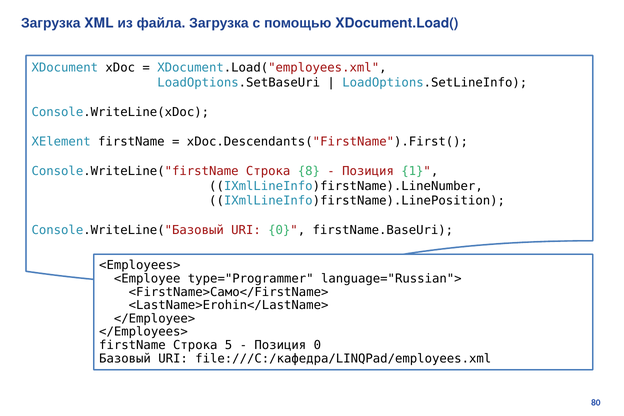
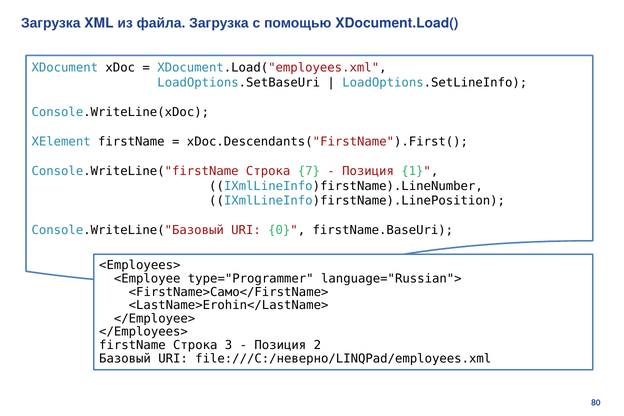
8: 8 -> 7
5: 5 -> 3
Позиция 0: 0 -> 2
file:///C:/кафедра/LINQPad/employees.xml: file:///C:/кафедра/LINQPad/employees.xml -> file:///C:/неверно/LINQPad/employees.xml
